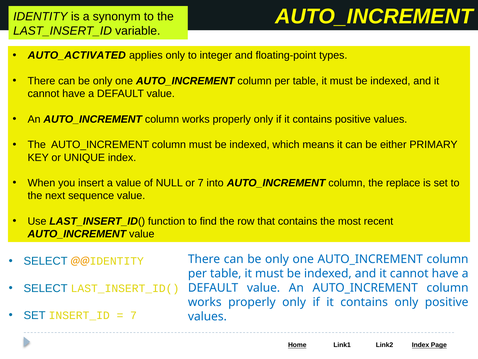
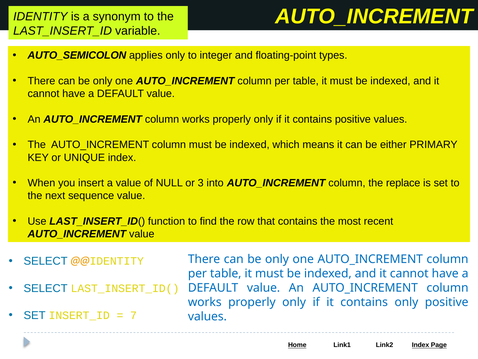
AUTO_ACTIVATED: AUTO_ACTIVATED -> AUTO_SEMICOLON
or 7: 7 -> 3
